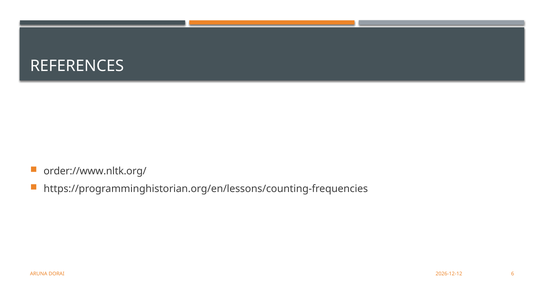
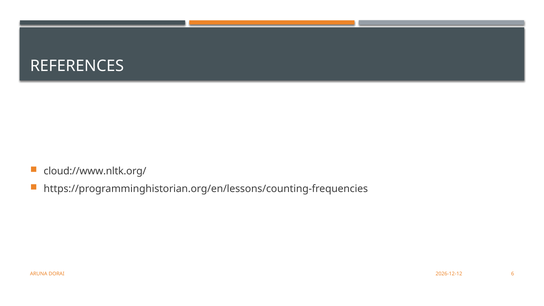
order://www.nltk.org/: order://www.nltk.org/ -> cloud://www.nltk.org/
